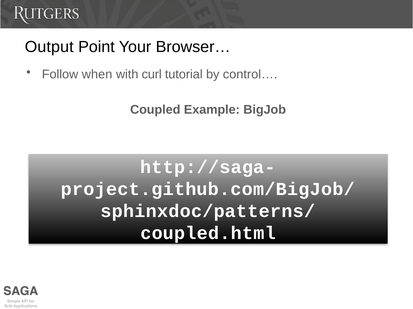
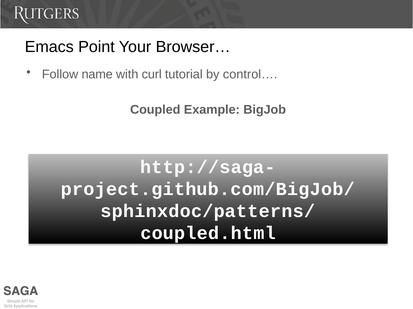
Output: Output -> Emacs
when: when -> name
